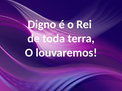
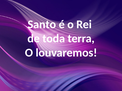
Digno: Digno -> Santo
